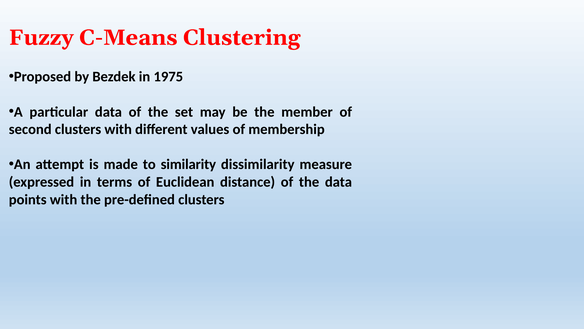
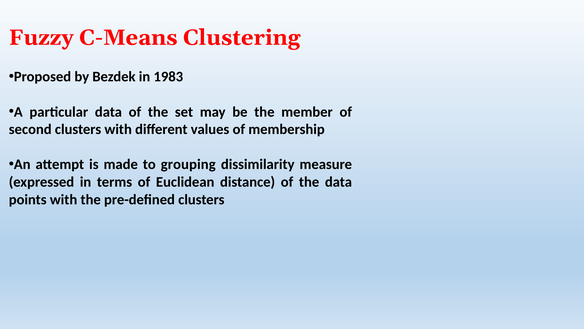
1975: 1975 -> 1983
similarity: similarity -> grouping
